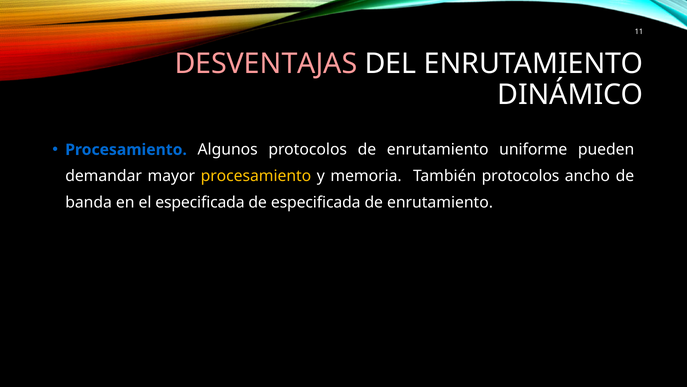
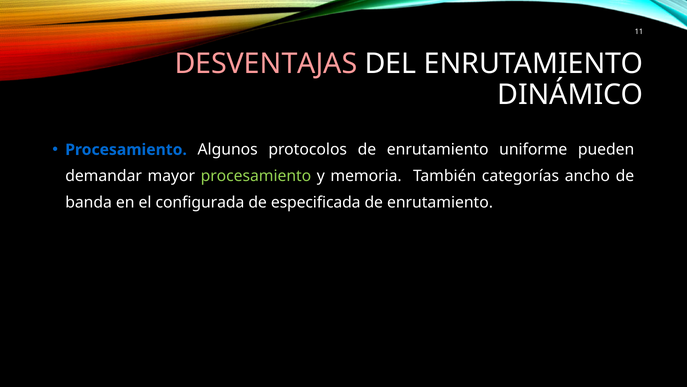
procesamiento at (256, 176) colour: yellow -> light green
También protocolos: protocolos -> categorías
el especificada: especificada -> configurada
